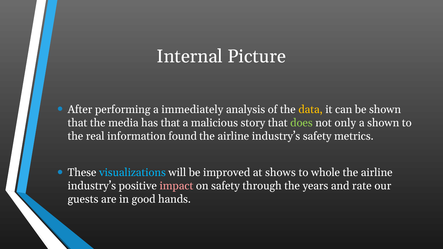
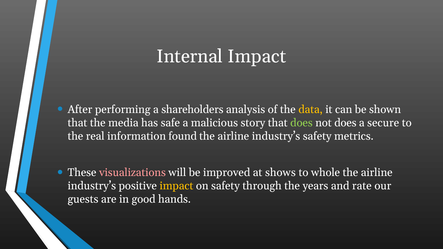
Internal Picture: Picture -> Impact
immediately: immediately -> shareholders
has that: that -> safe
not only: only -> does
a shown: shown -> secure
visualizations colour: light blue -> pink
impact at (176, 186) colour: pink -> yellow
